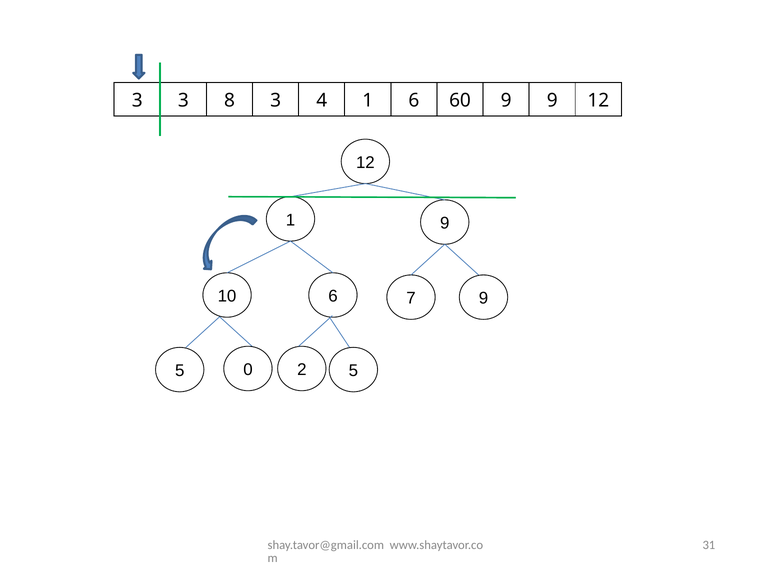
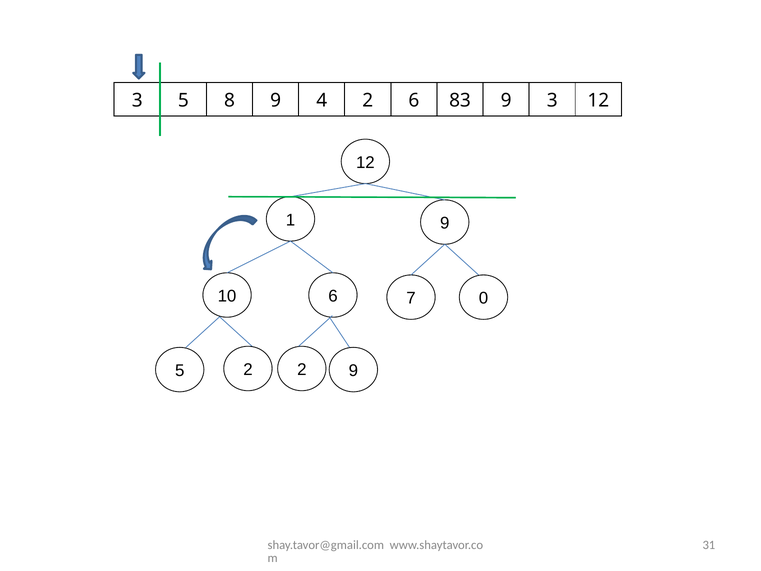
3 3: 3 -> 5
8 3: 3 -> 9
4 1: 1 -> 2
60: 60 -> 83
9 9: 9 -> 3
7 9: 9 -> 0
5 0: 0 -> 2
2 5: 5 -> 9
